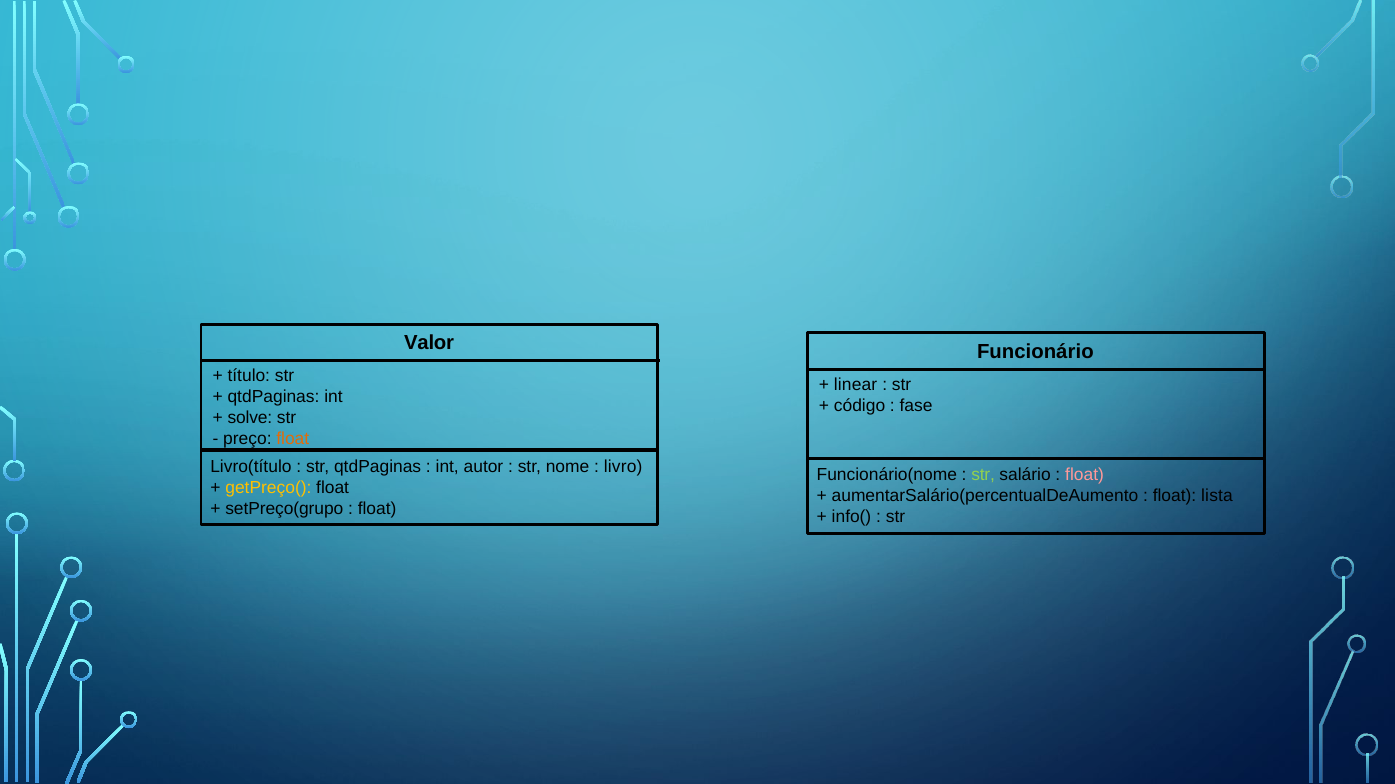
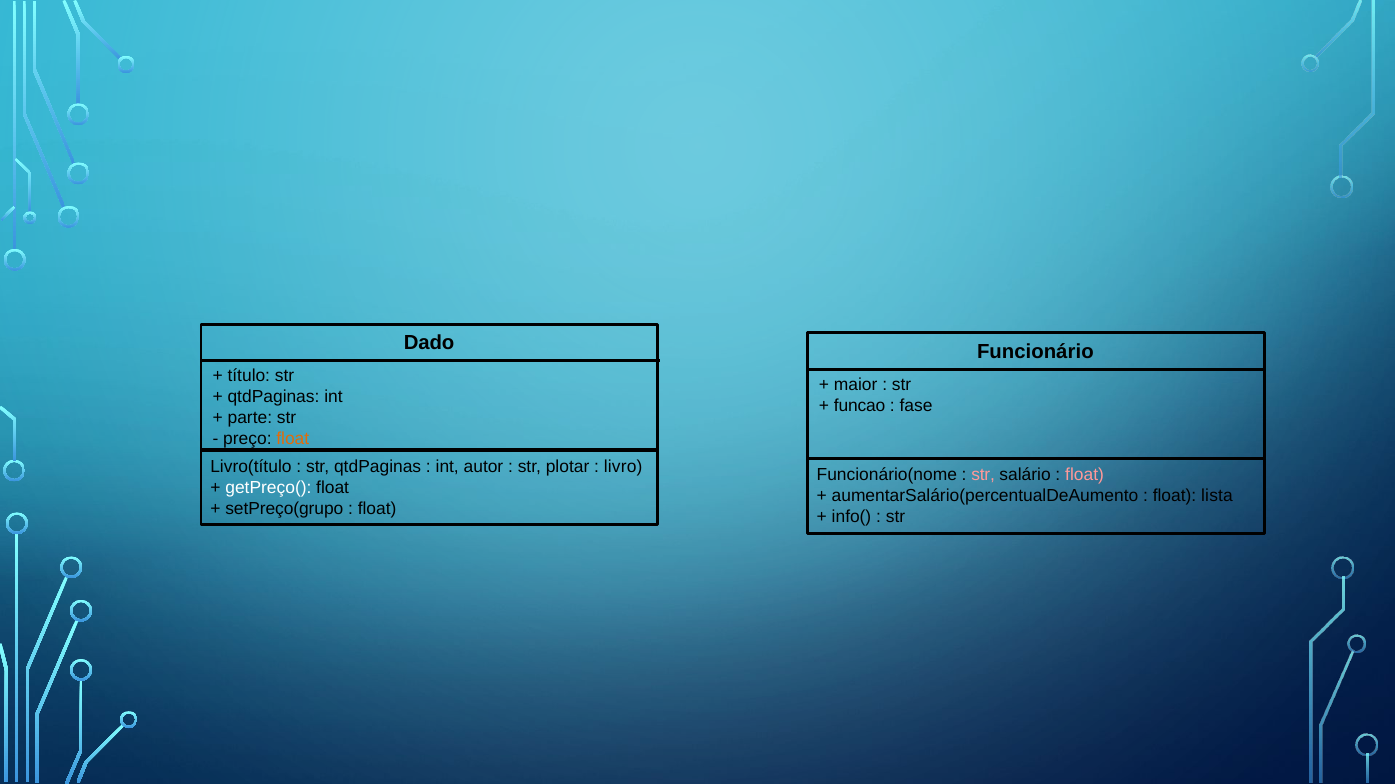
Valor: Valor -> Dado
linear: linear -> maior
código: código -> funcao
solve: solve -> parte
nome: nome -> plotar
str at (983, 476) colour: light green -> pink
getPreço( colour: yellow -> white
